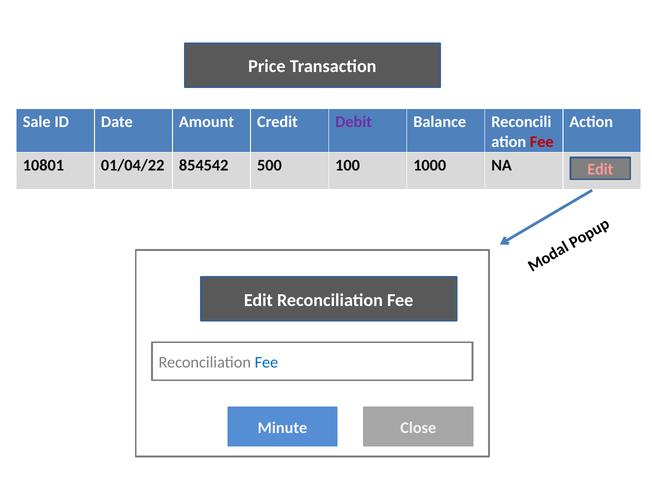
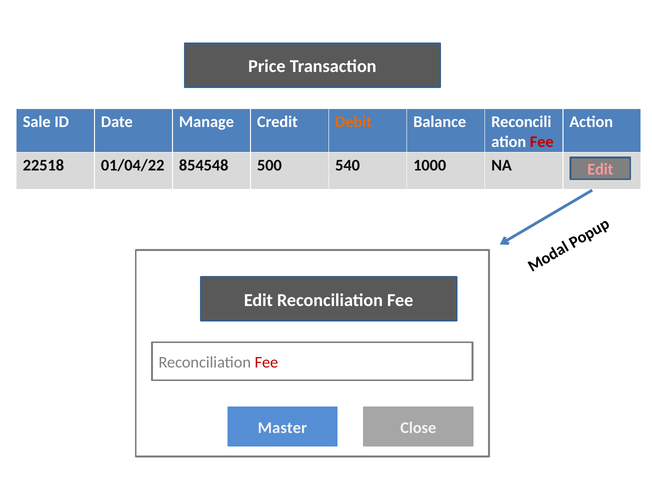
Amount: Amount -> Manage
Debit colour: purple -> orange
10801: 10801 -> 22518
854542: 854542 -> 854548
100: 100 -> 540
Fee at (266, 362) colour: blue -> red
Minute: Minute -> Master
